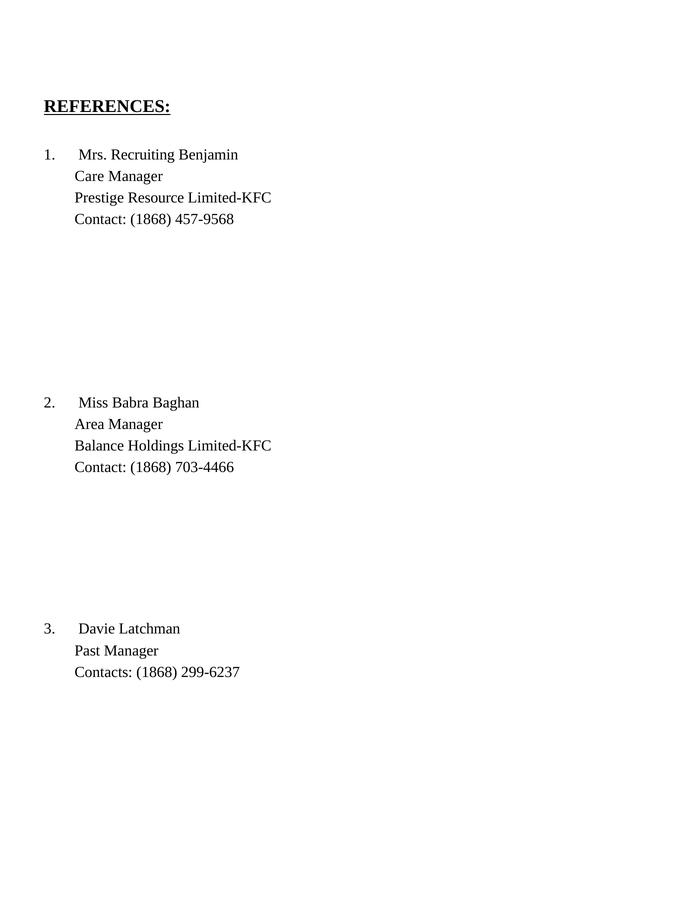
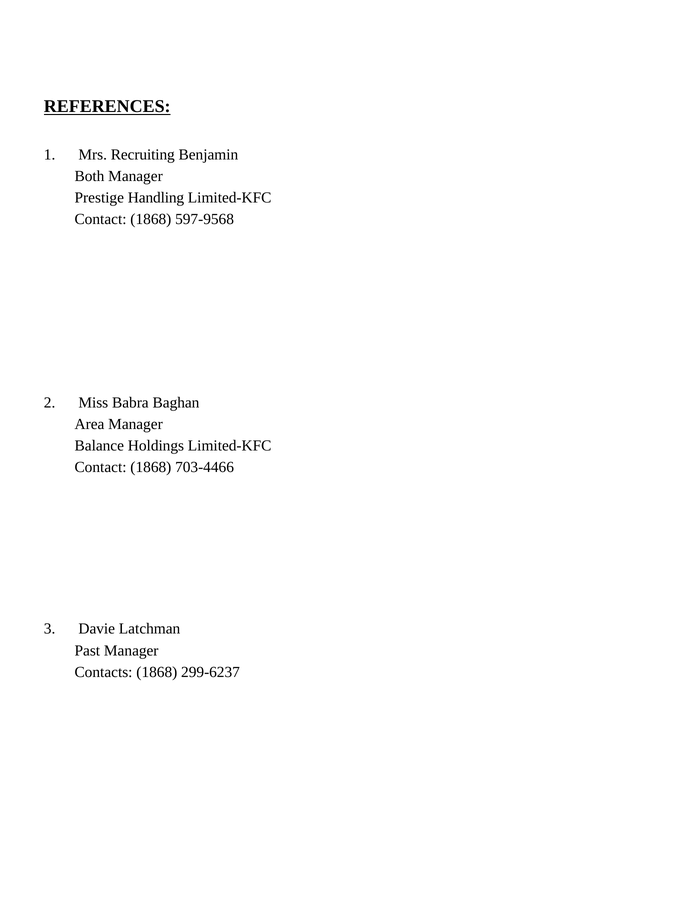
Care: Care -> Both
Resource: Resource -> Handling
457-9568: 457-9568 -> 597-9568
